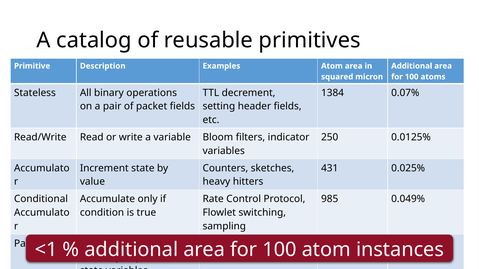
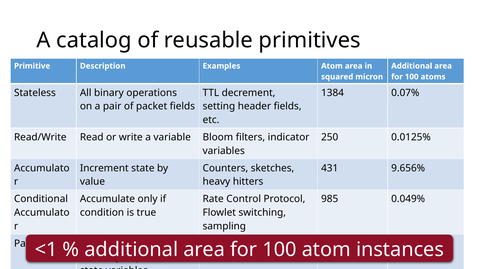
0.025%: 0.025% -> 9.656%
